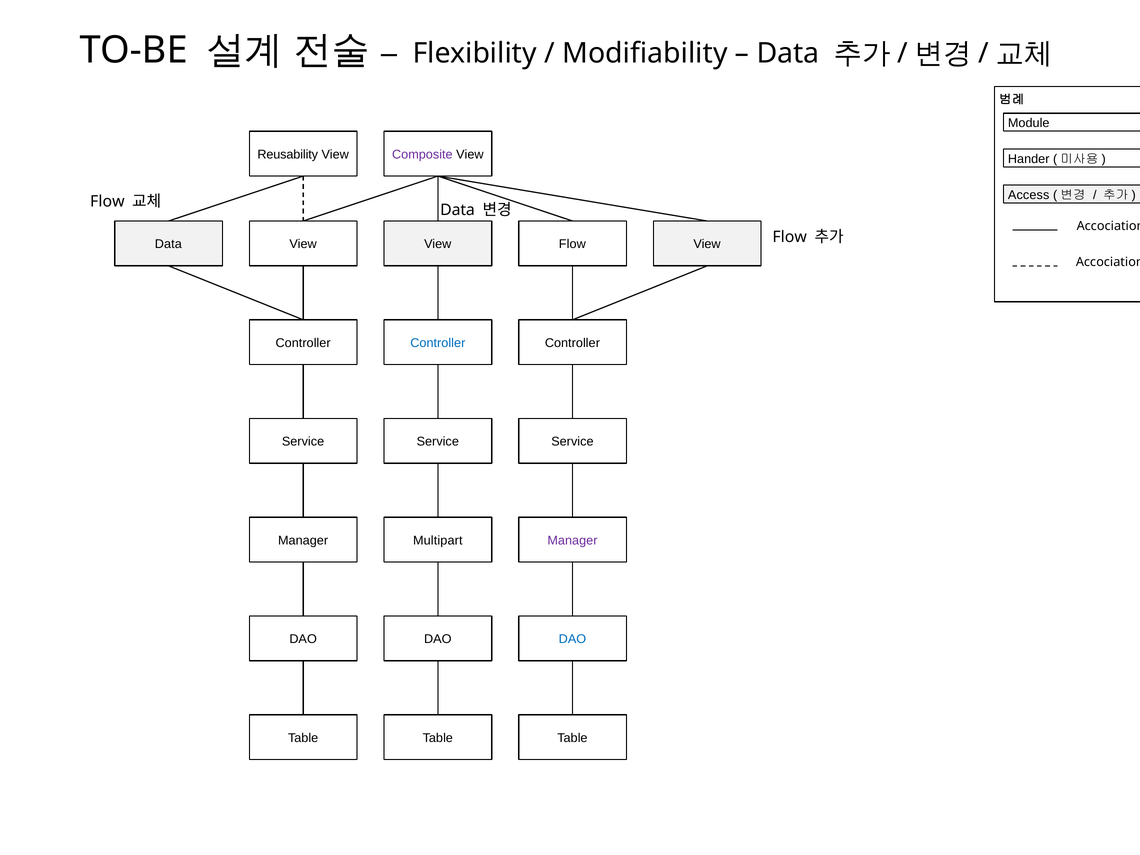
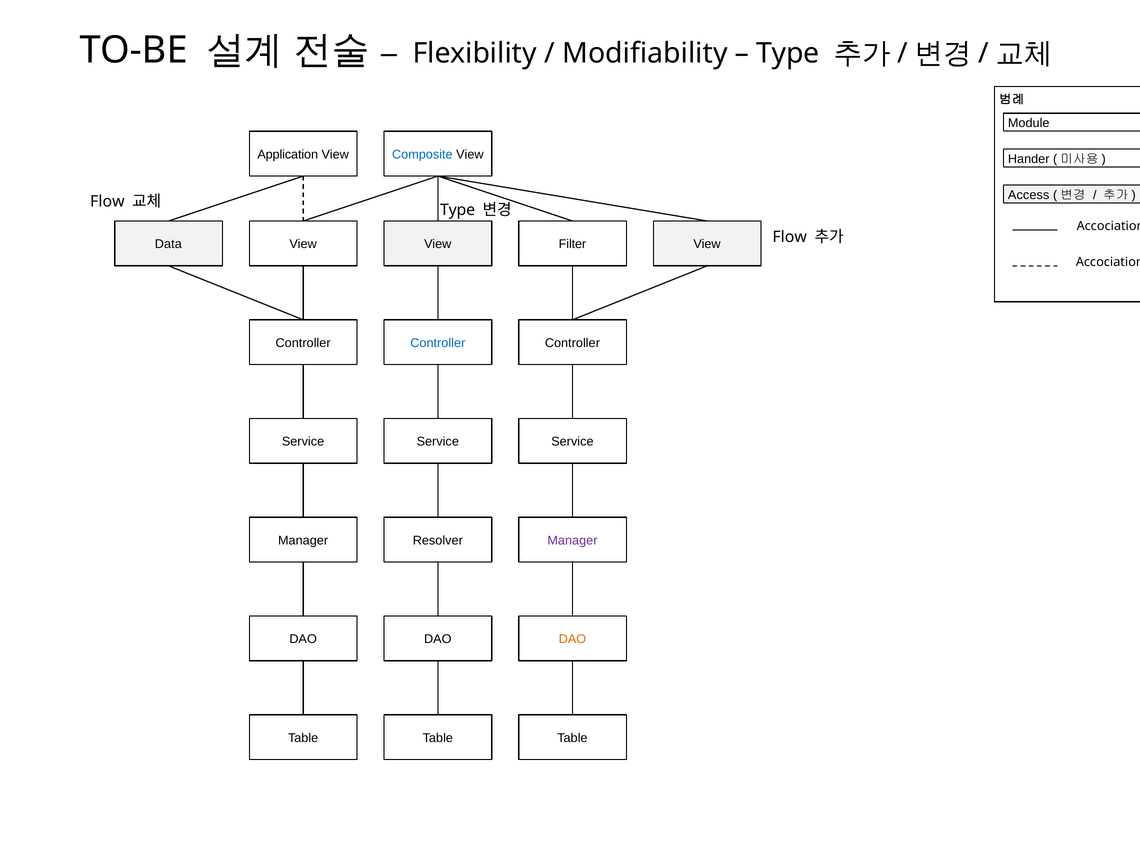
Data at (788, 53): Data -> Type
Reusability: Reusability -> Application
Composite colour: purple -> blue
Data at (458, 210): Data -> Type
Flow at (572, 244): Flow -> Filter
Multipart: Multipart -> Resolver
DAO at (572, 639) colour: blue -> orange
